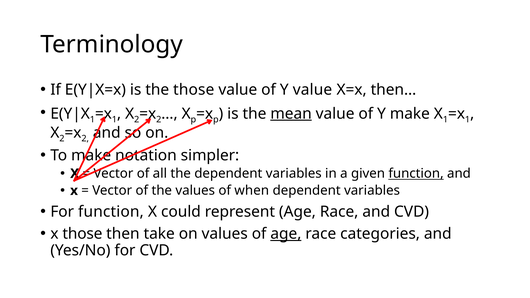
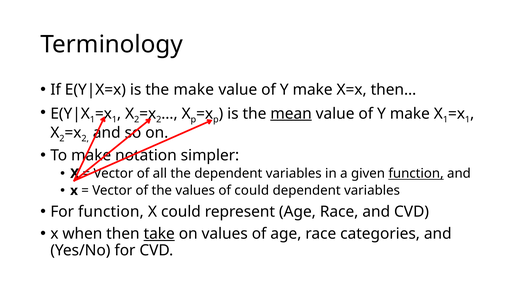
the those: those -> make
value at (312, 90): value -> make
of when: when -> could
x those: those -> when
take underline: none -> present
age at (286, 234) underline: present -> none
